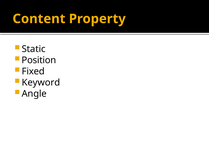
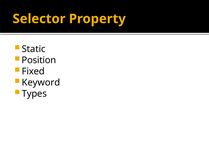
Content: Content -> Selector
Angle: Angle -> Types
